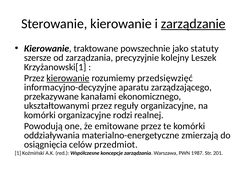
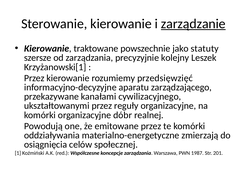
kierowanie at (68, 78) underline: present -> none
ekonomicznego: ekonomicznego -> cywilizacyjnego
rodzi: rodzi -> dóbr
przedmiot: przedmiot -> społecznej
